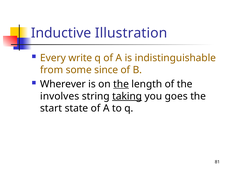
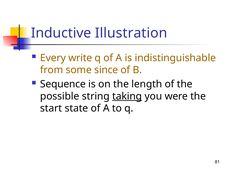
Wherever: Wherever -> Sequence
the at (121, 84) underline: present -> none
involves: involves -> possible
goes: goes -> were
